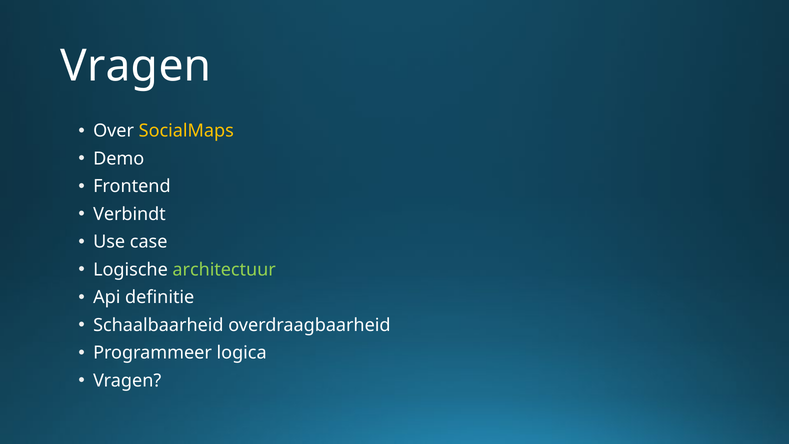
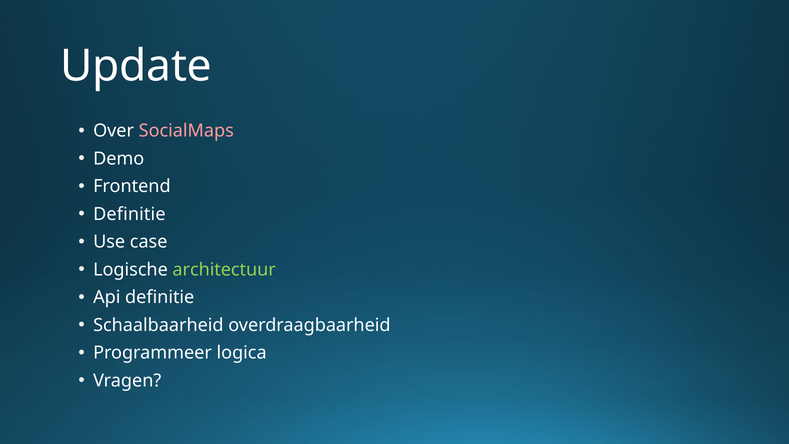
Vragen at (136, 66): Vragen -> Update
SocialMaps colour: yellow -> pink
Verbindt at (129, 214): Verbindt -> Definitie
